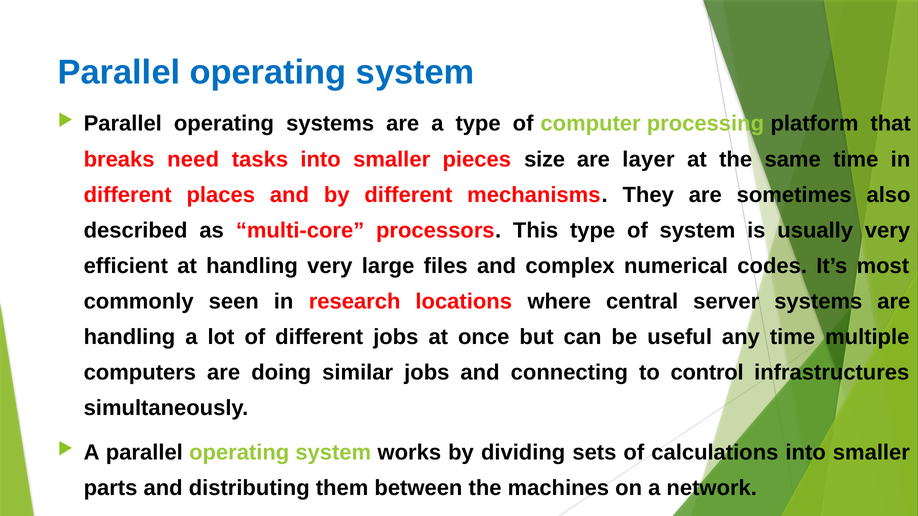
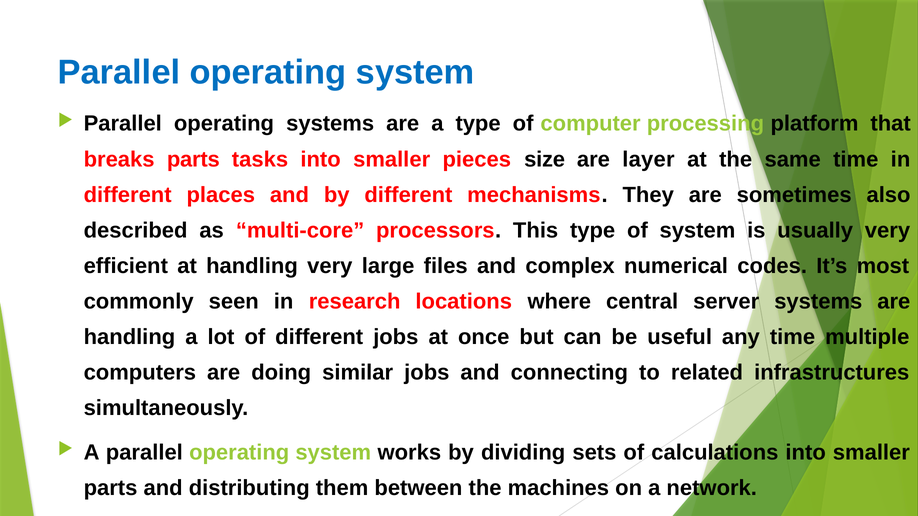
breaks need: need -> parts
control: control -> related
